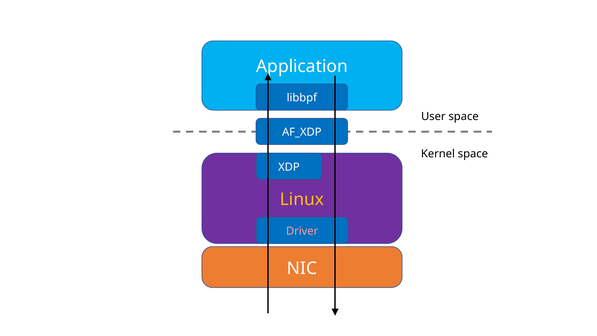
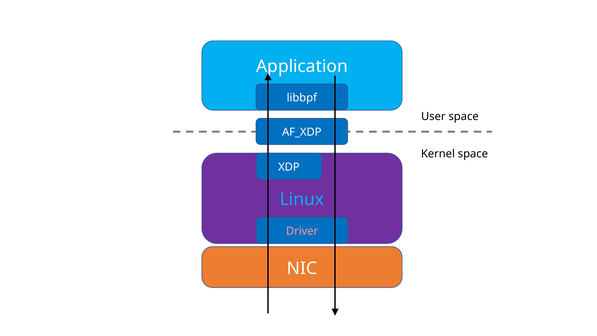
Linux colour: yellow -> light blue
